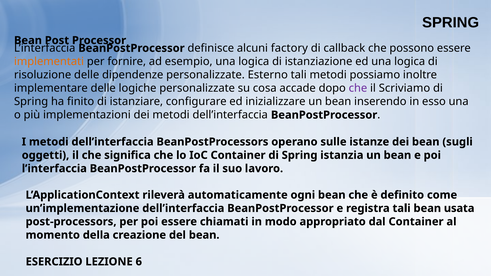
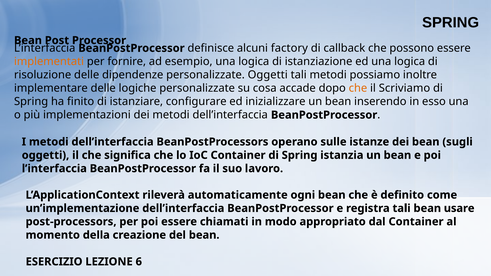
personalizzate Esterno: Esterno -> Oggetti
che at (358, 88) colour: purple -> orange
usata: usata -> usare
